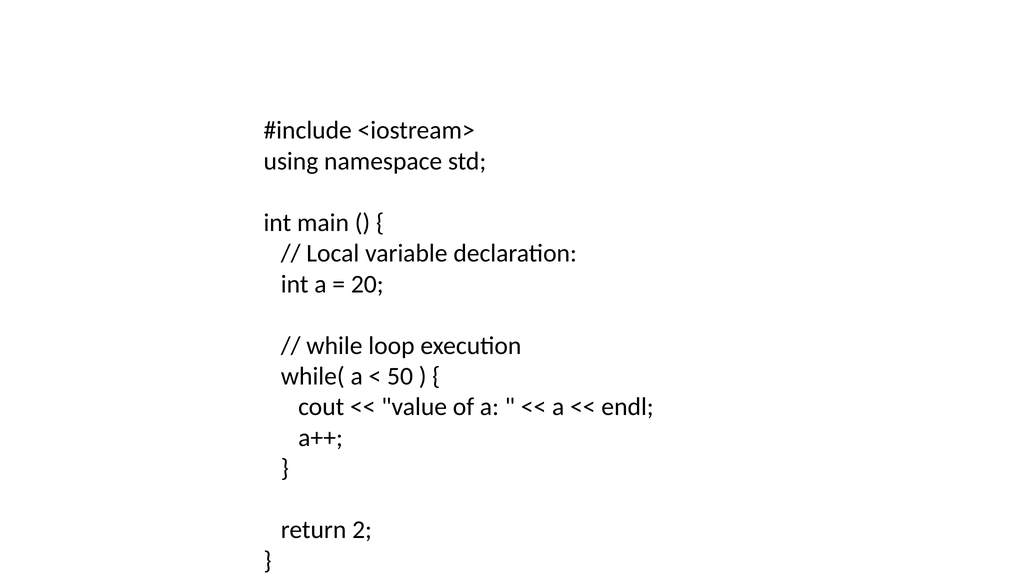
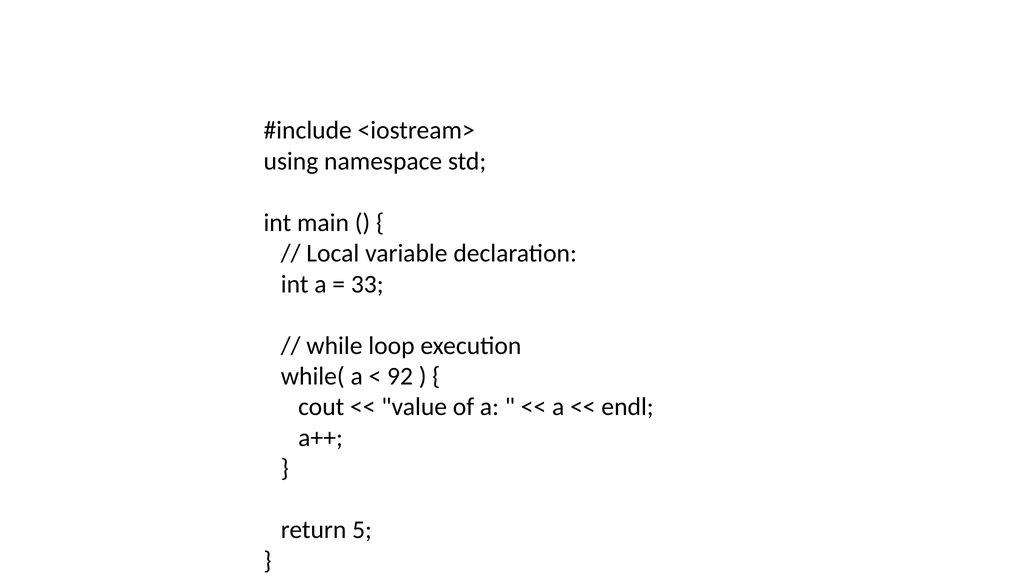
20: 20 -> 33
50: 50 -> 92
2: 2 -> 5
